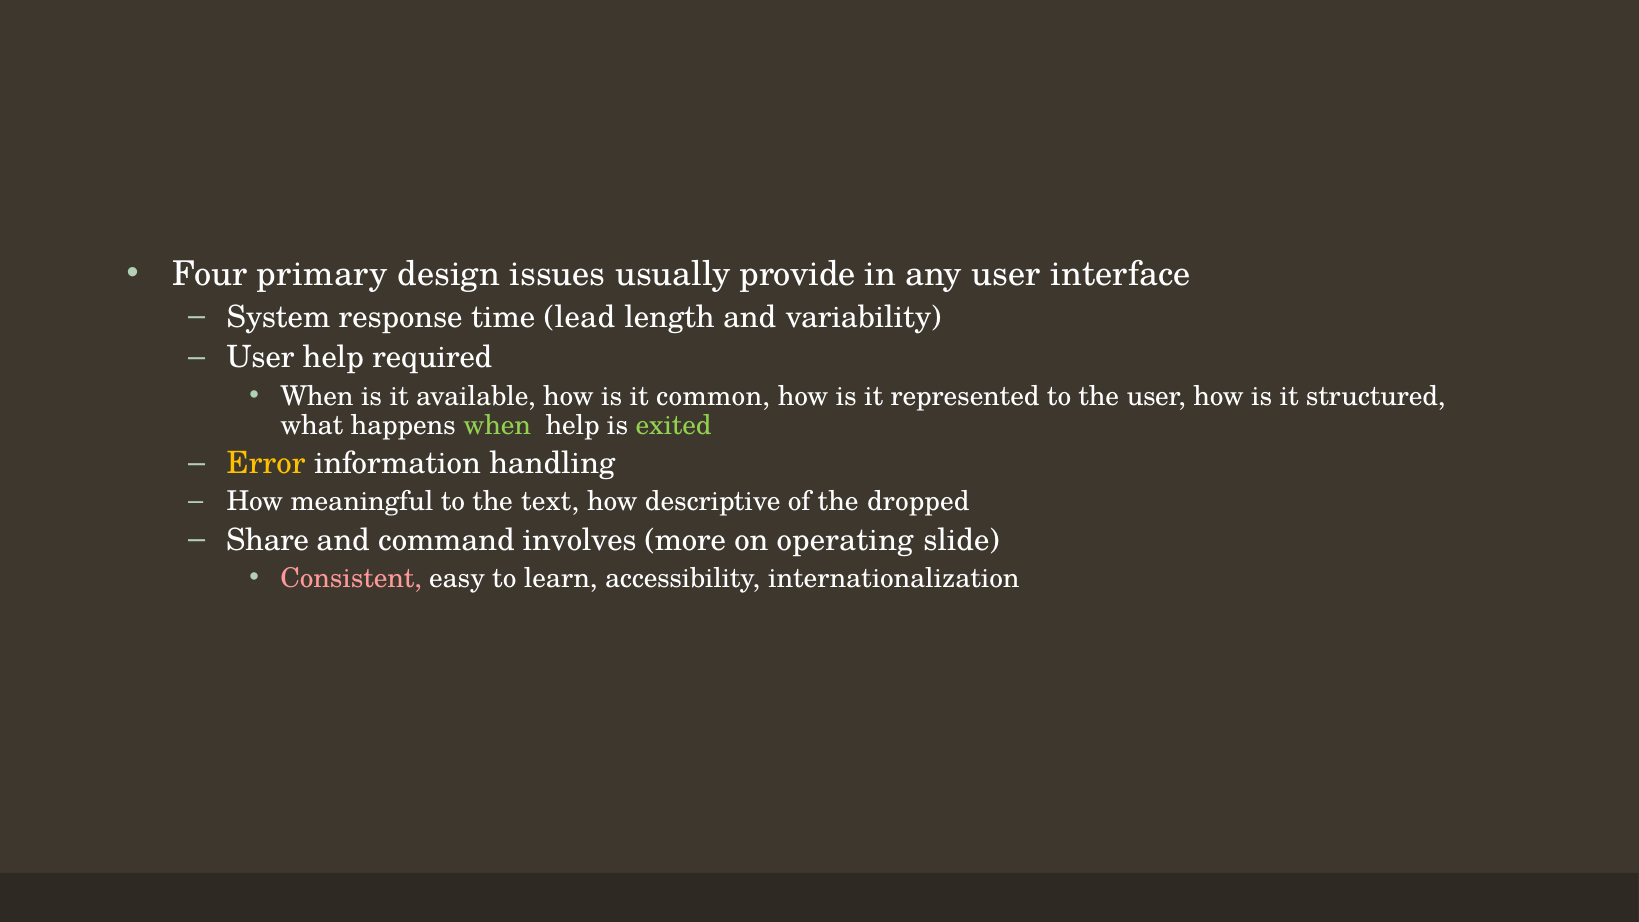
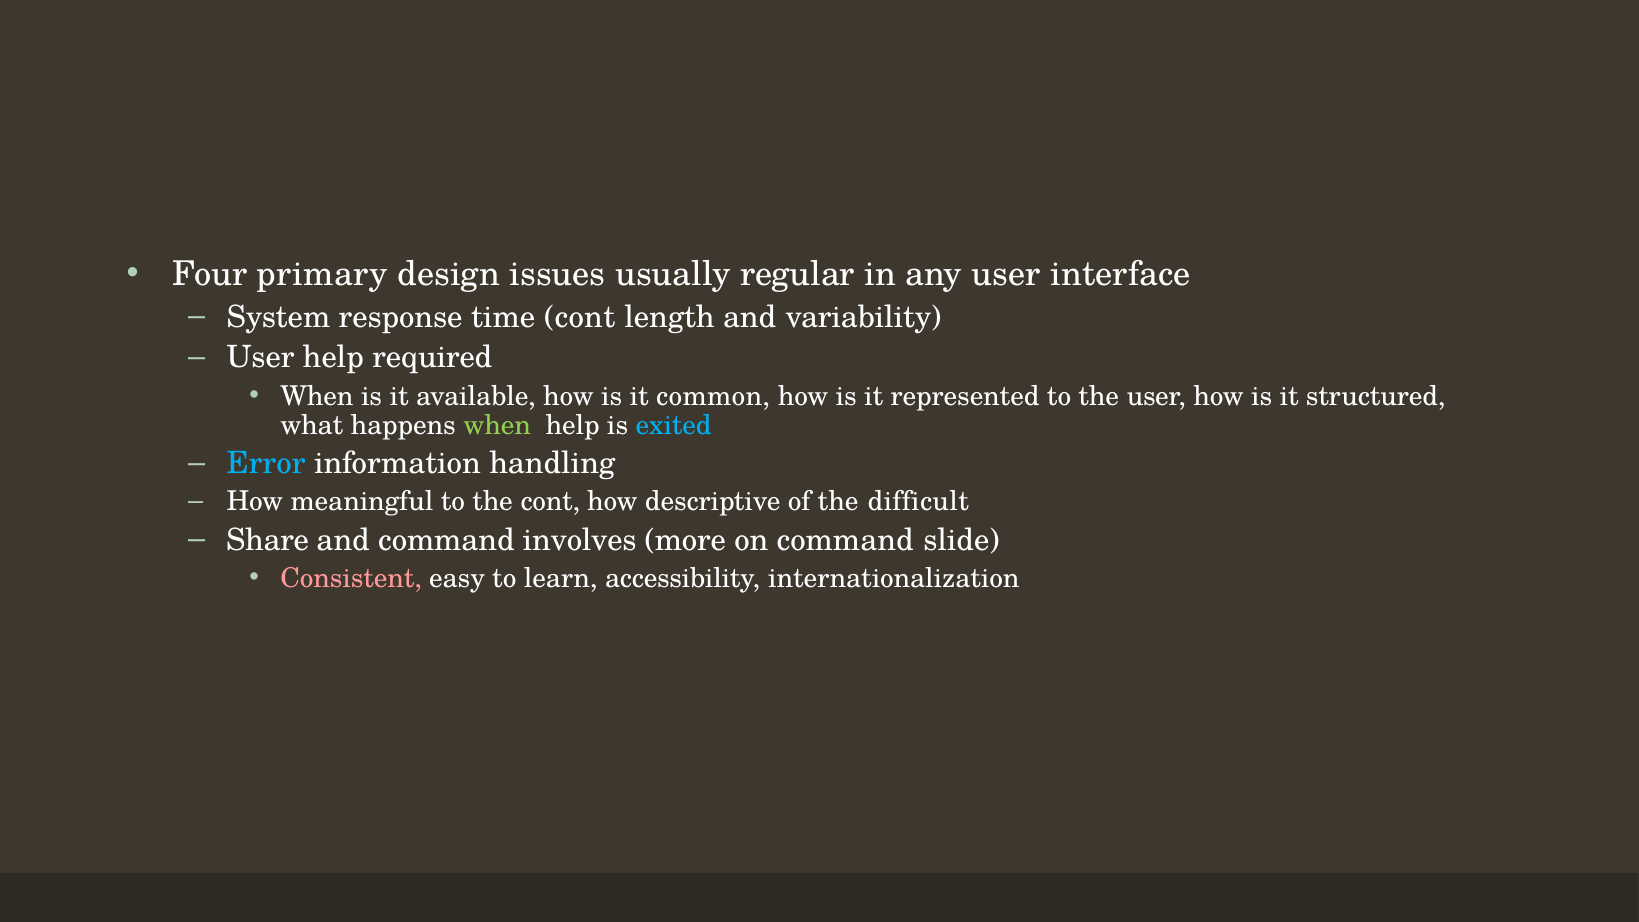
provide: provide -> regular
time lead: lead -> cont
exited colour: light green -> light blue
Error colour: yellow -> light blue
the text: text -> cont
dropped: dropped -> difficult
on operating: operating -> command
